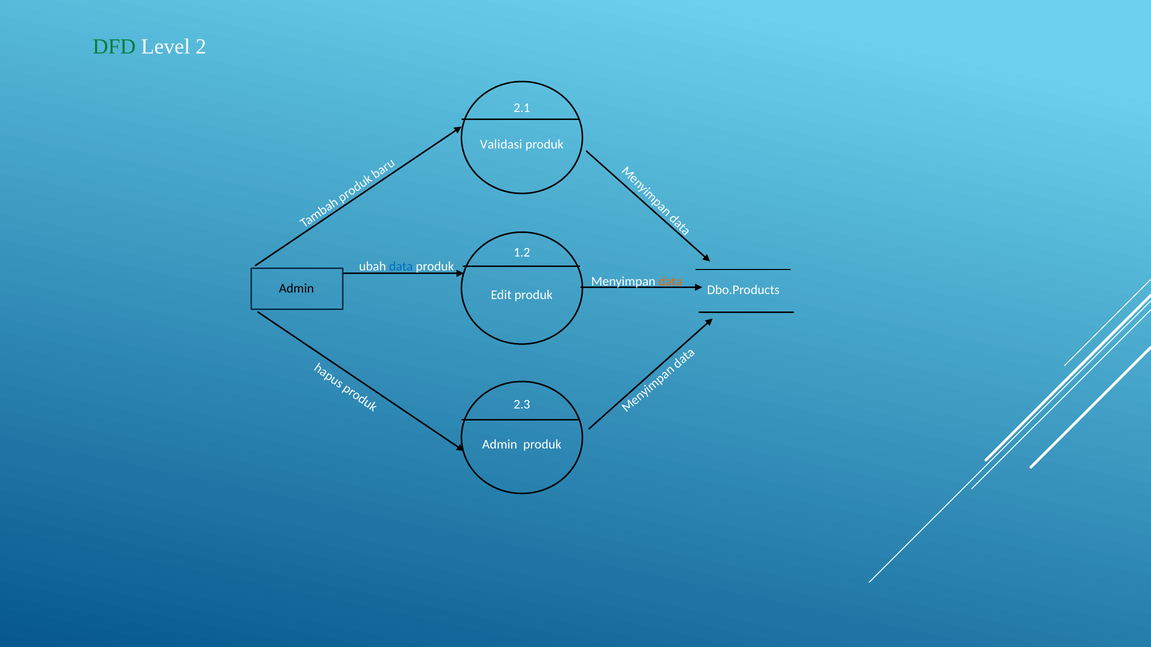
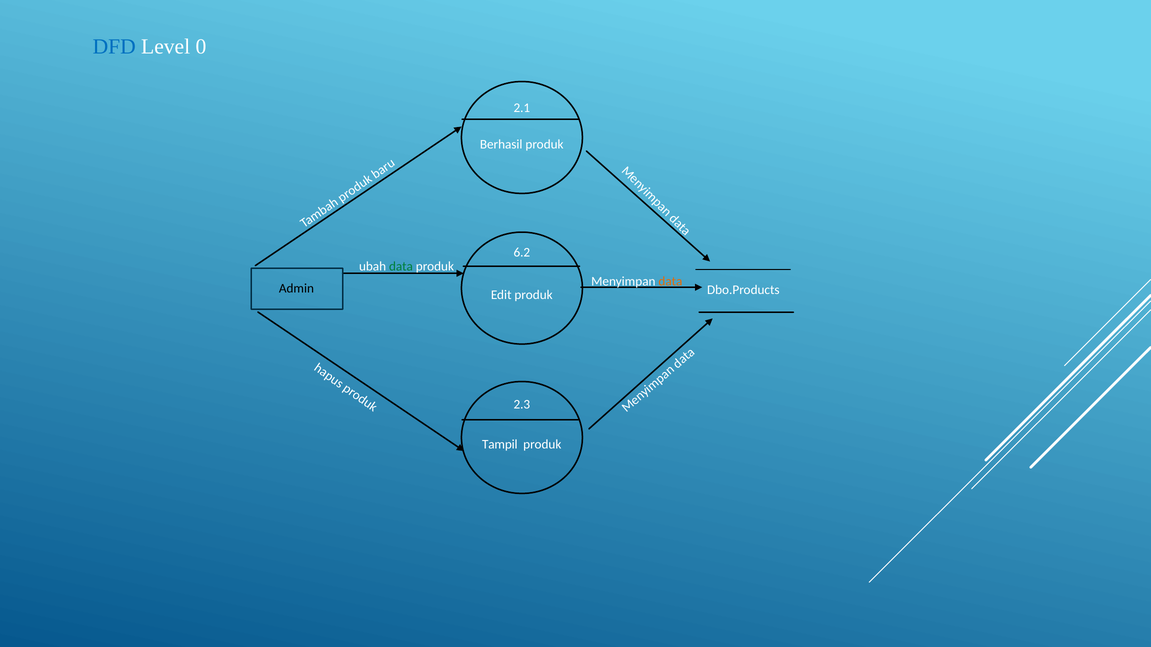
DFD colour: green -> blue
2: 2 -> 0
Validasi: Validasi -> Berhasil
1.2: 1.2 -> 6.2
data at (401, 267) colour: blue -> green
Admin at (500, 445): Admin -> Tampil
